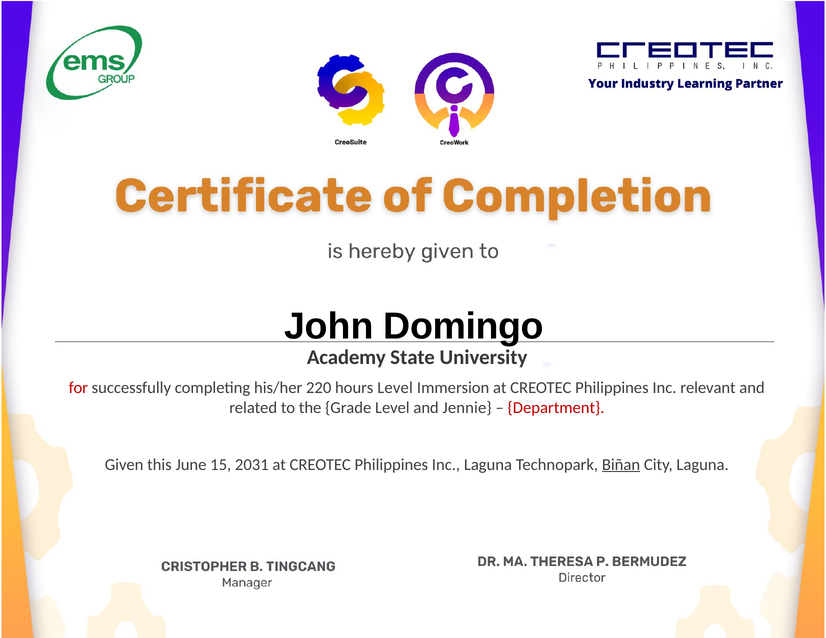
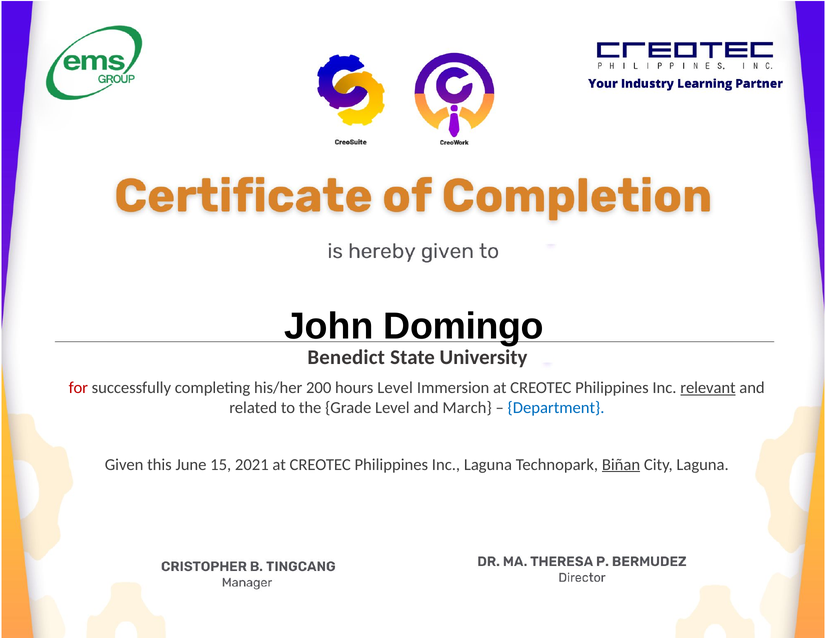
Academy: Academy -> Benedict
220: 220 -> 200
relevant underline: none -> present
Jennie: Jennie -> March
Department colour: red -> blue
2031: 2031 -> 2021
